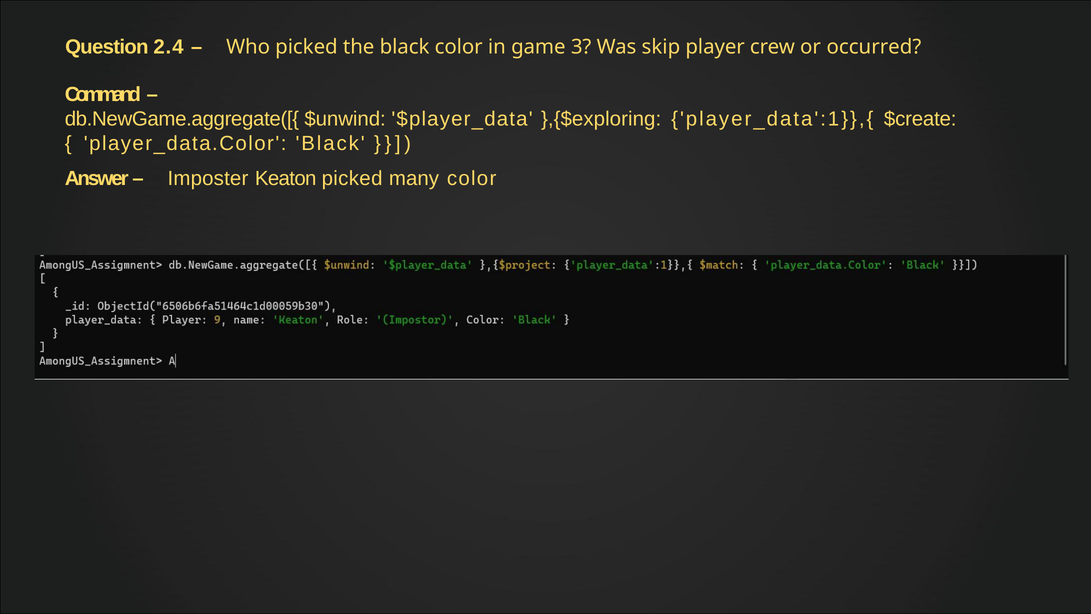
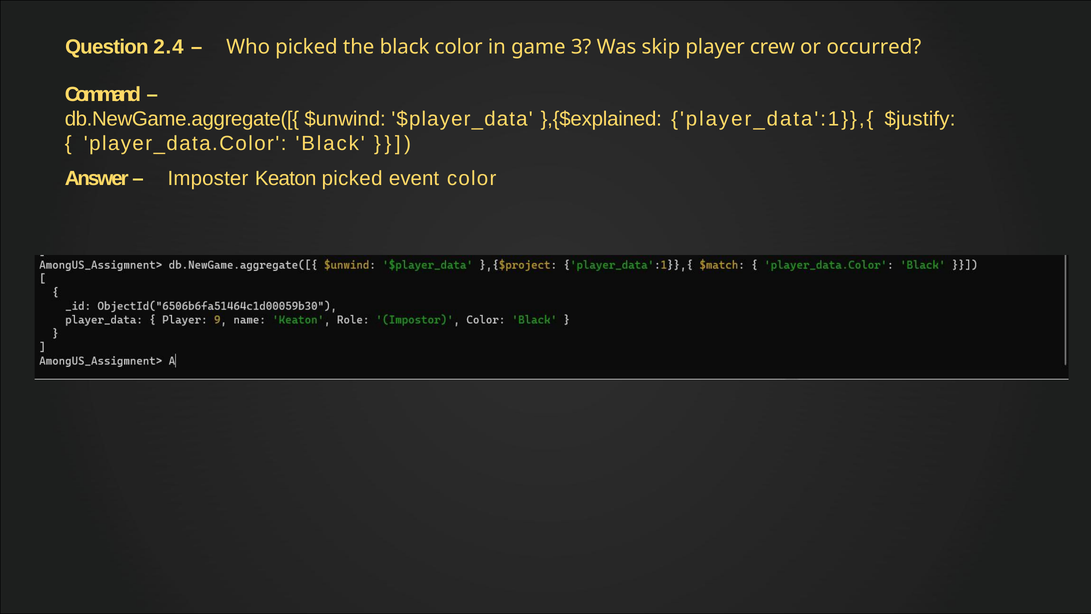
},{$exploring: },{$exploring -> },{$explained
$create: $create -> $justify
many: many -> event
